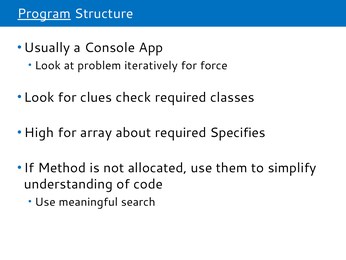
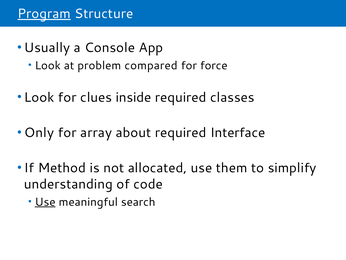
iteratively: iteratively -> compared
check: check -> inside
High: High -> Only
Specifies: Specifies -> Interface
Use at (45, 202) underline: none -> present
